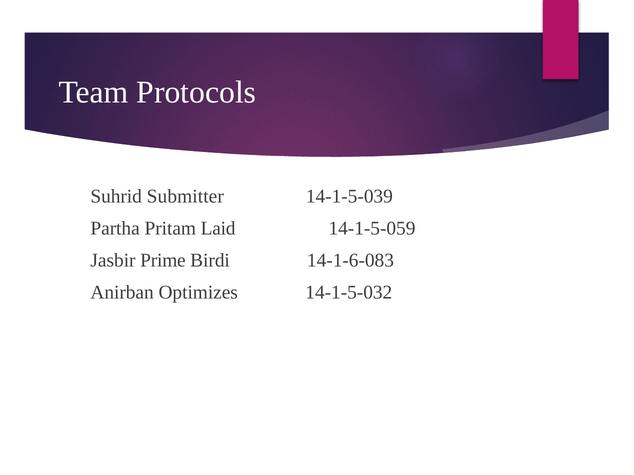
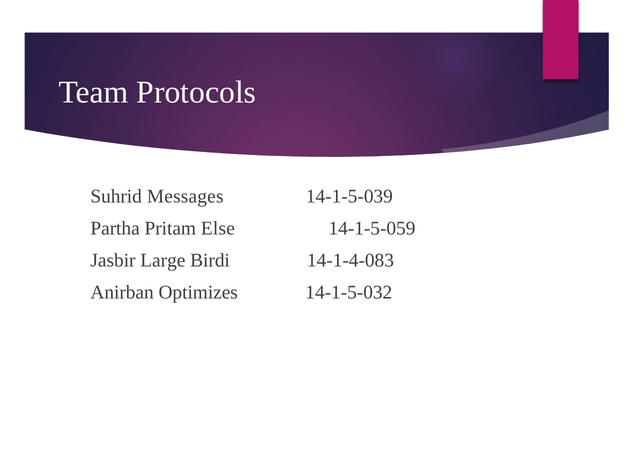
Submitter: Submitter -> Messages
Laid: Laid -> Else
Prime: Prime -> Large
14-1-6-083: 14-1-6-083 -> 14-1-4-083
